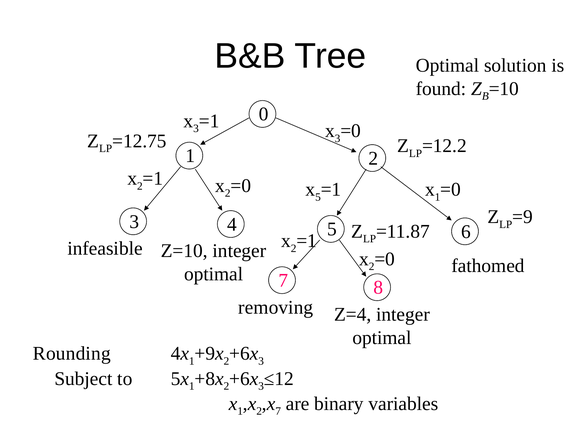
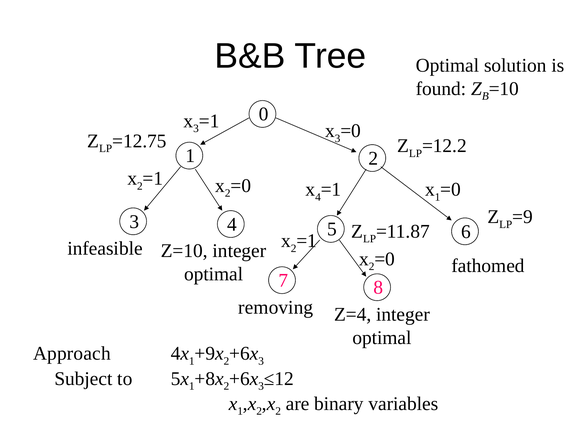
5 at (318, 197): 5 -> 4
Rounding: Rounding -> Approach
7 at (278, 411): 7 -> 2
